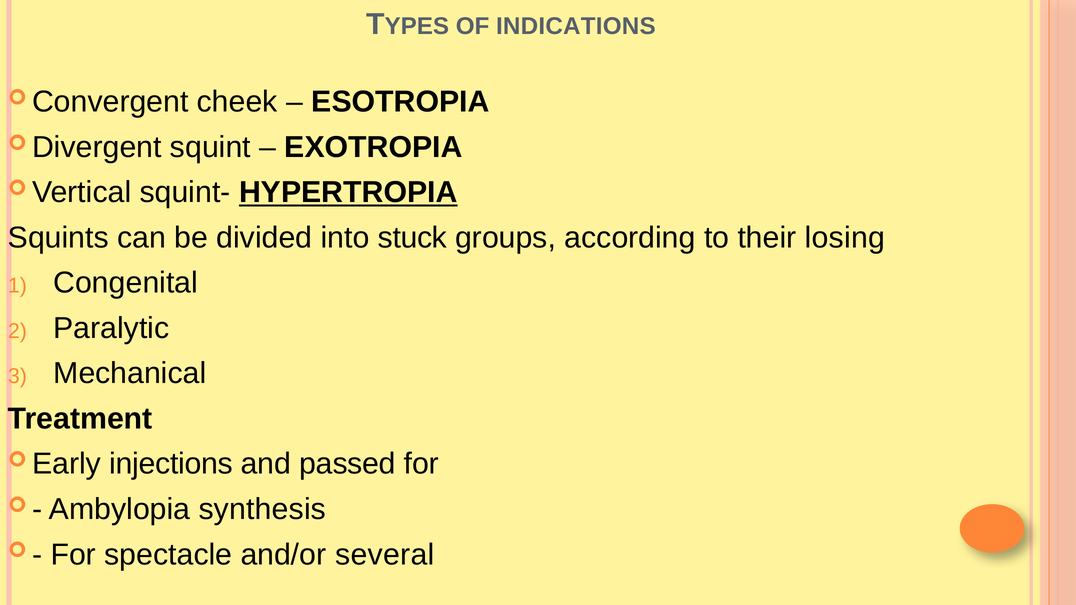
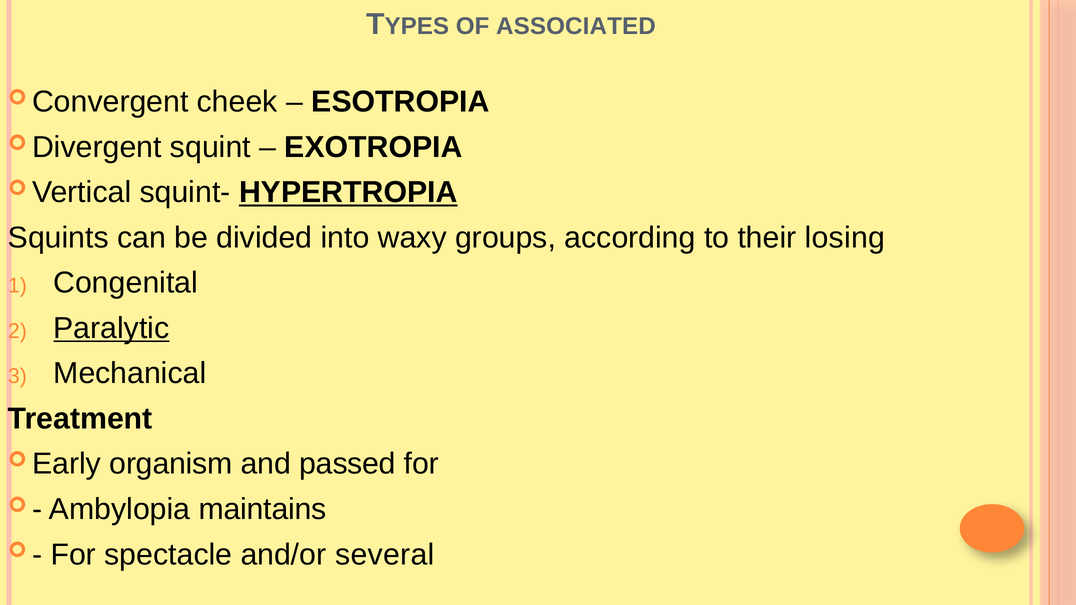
INDICATIONS: INDICATIONS -> ASSOCIATED
stuck: stuck -> waxy
Paralytic underline: none -> present
injections: injections -> organism
synthesis: synthesis -> maintains
